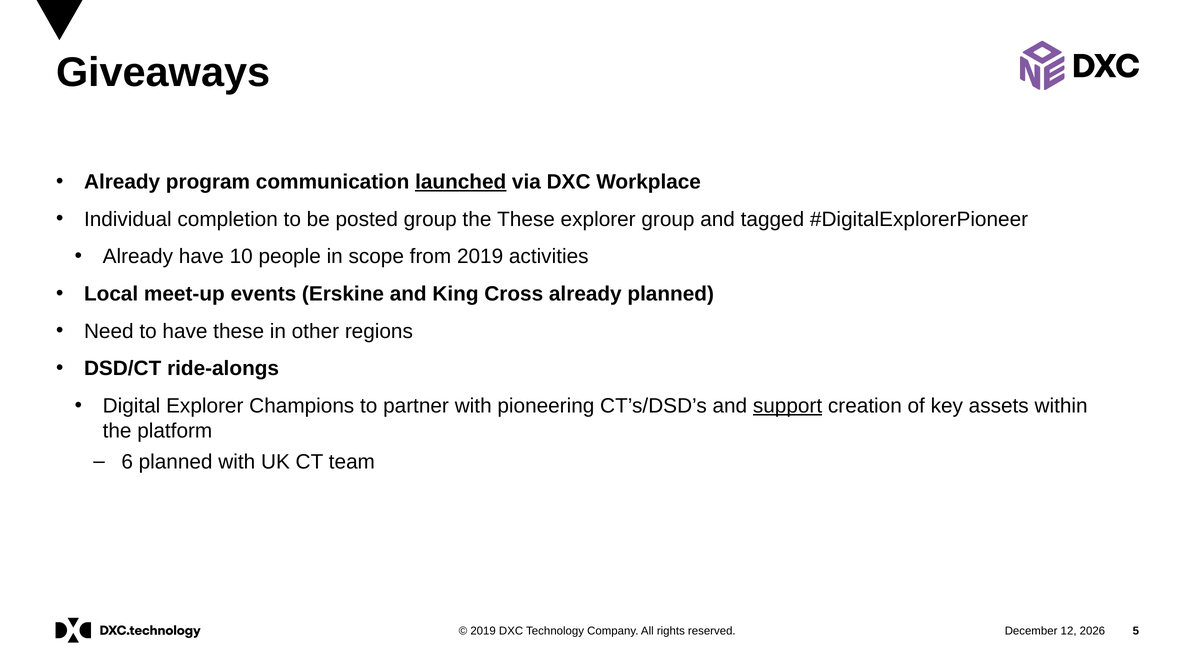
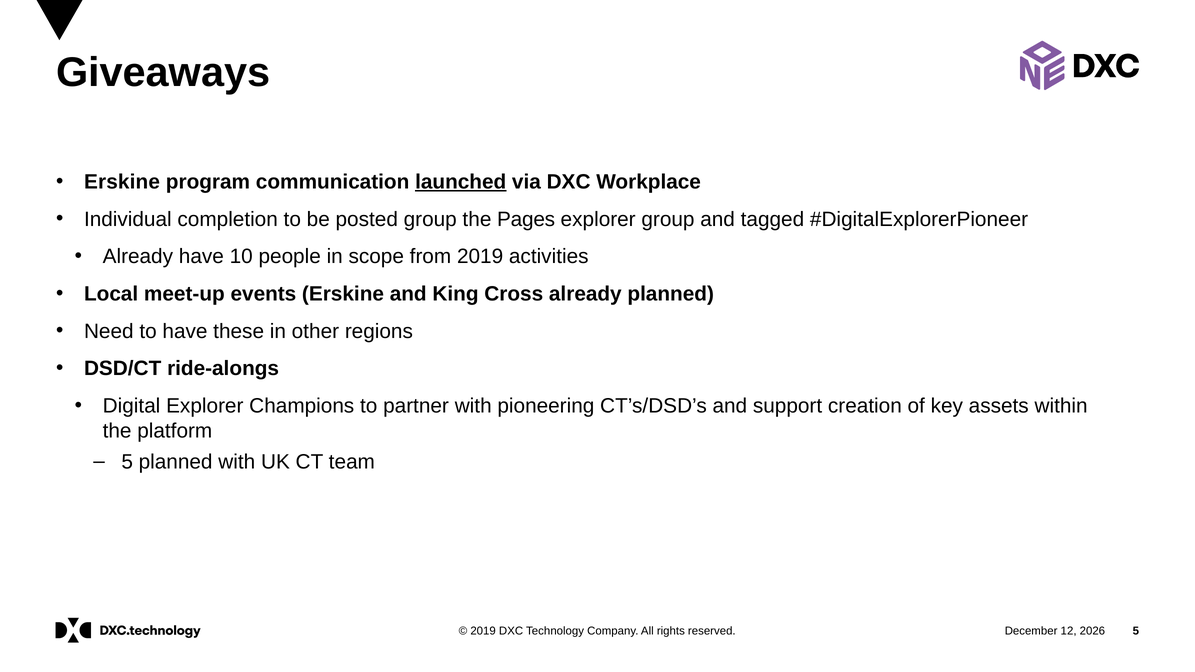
Already at (122, 182): Already -> Erskine
the These: These -> Pages
support underline: present -> none
6 at (127, 462): 6 -> 5
